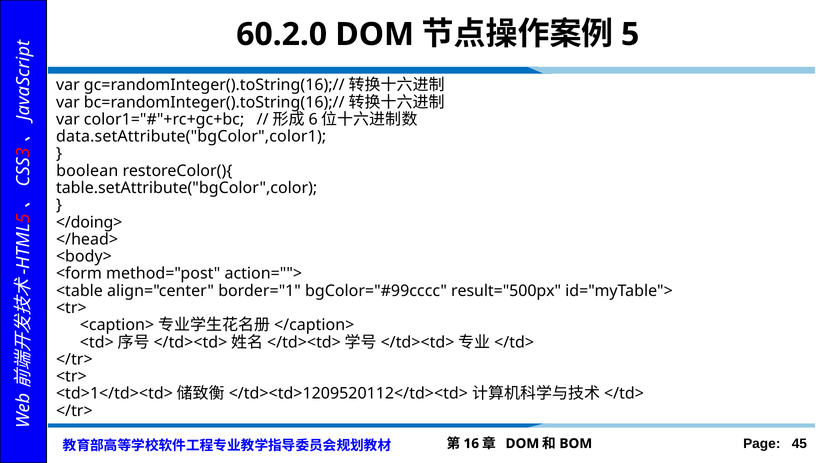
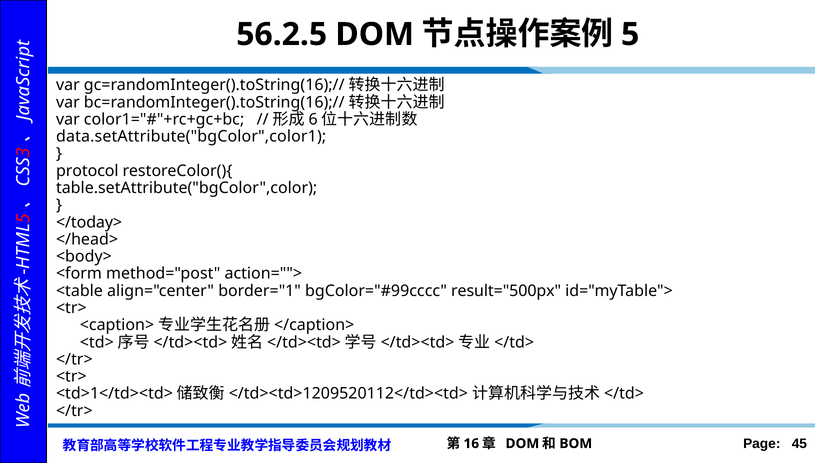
60.2.0: 60.2.0 -> 56.2.5
boolean: boolean -> protocol
</doing>: </doing> -> </today>
